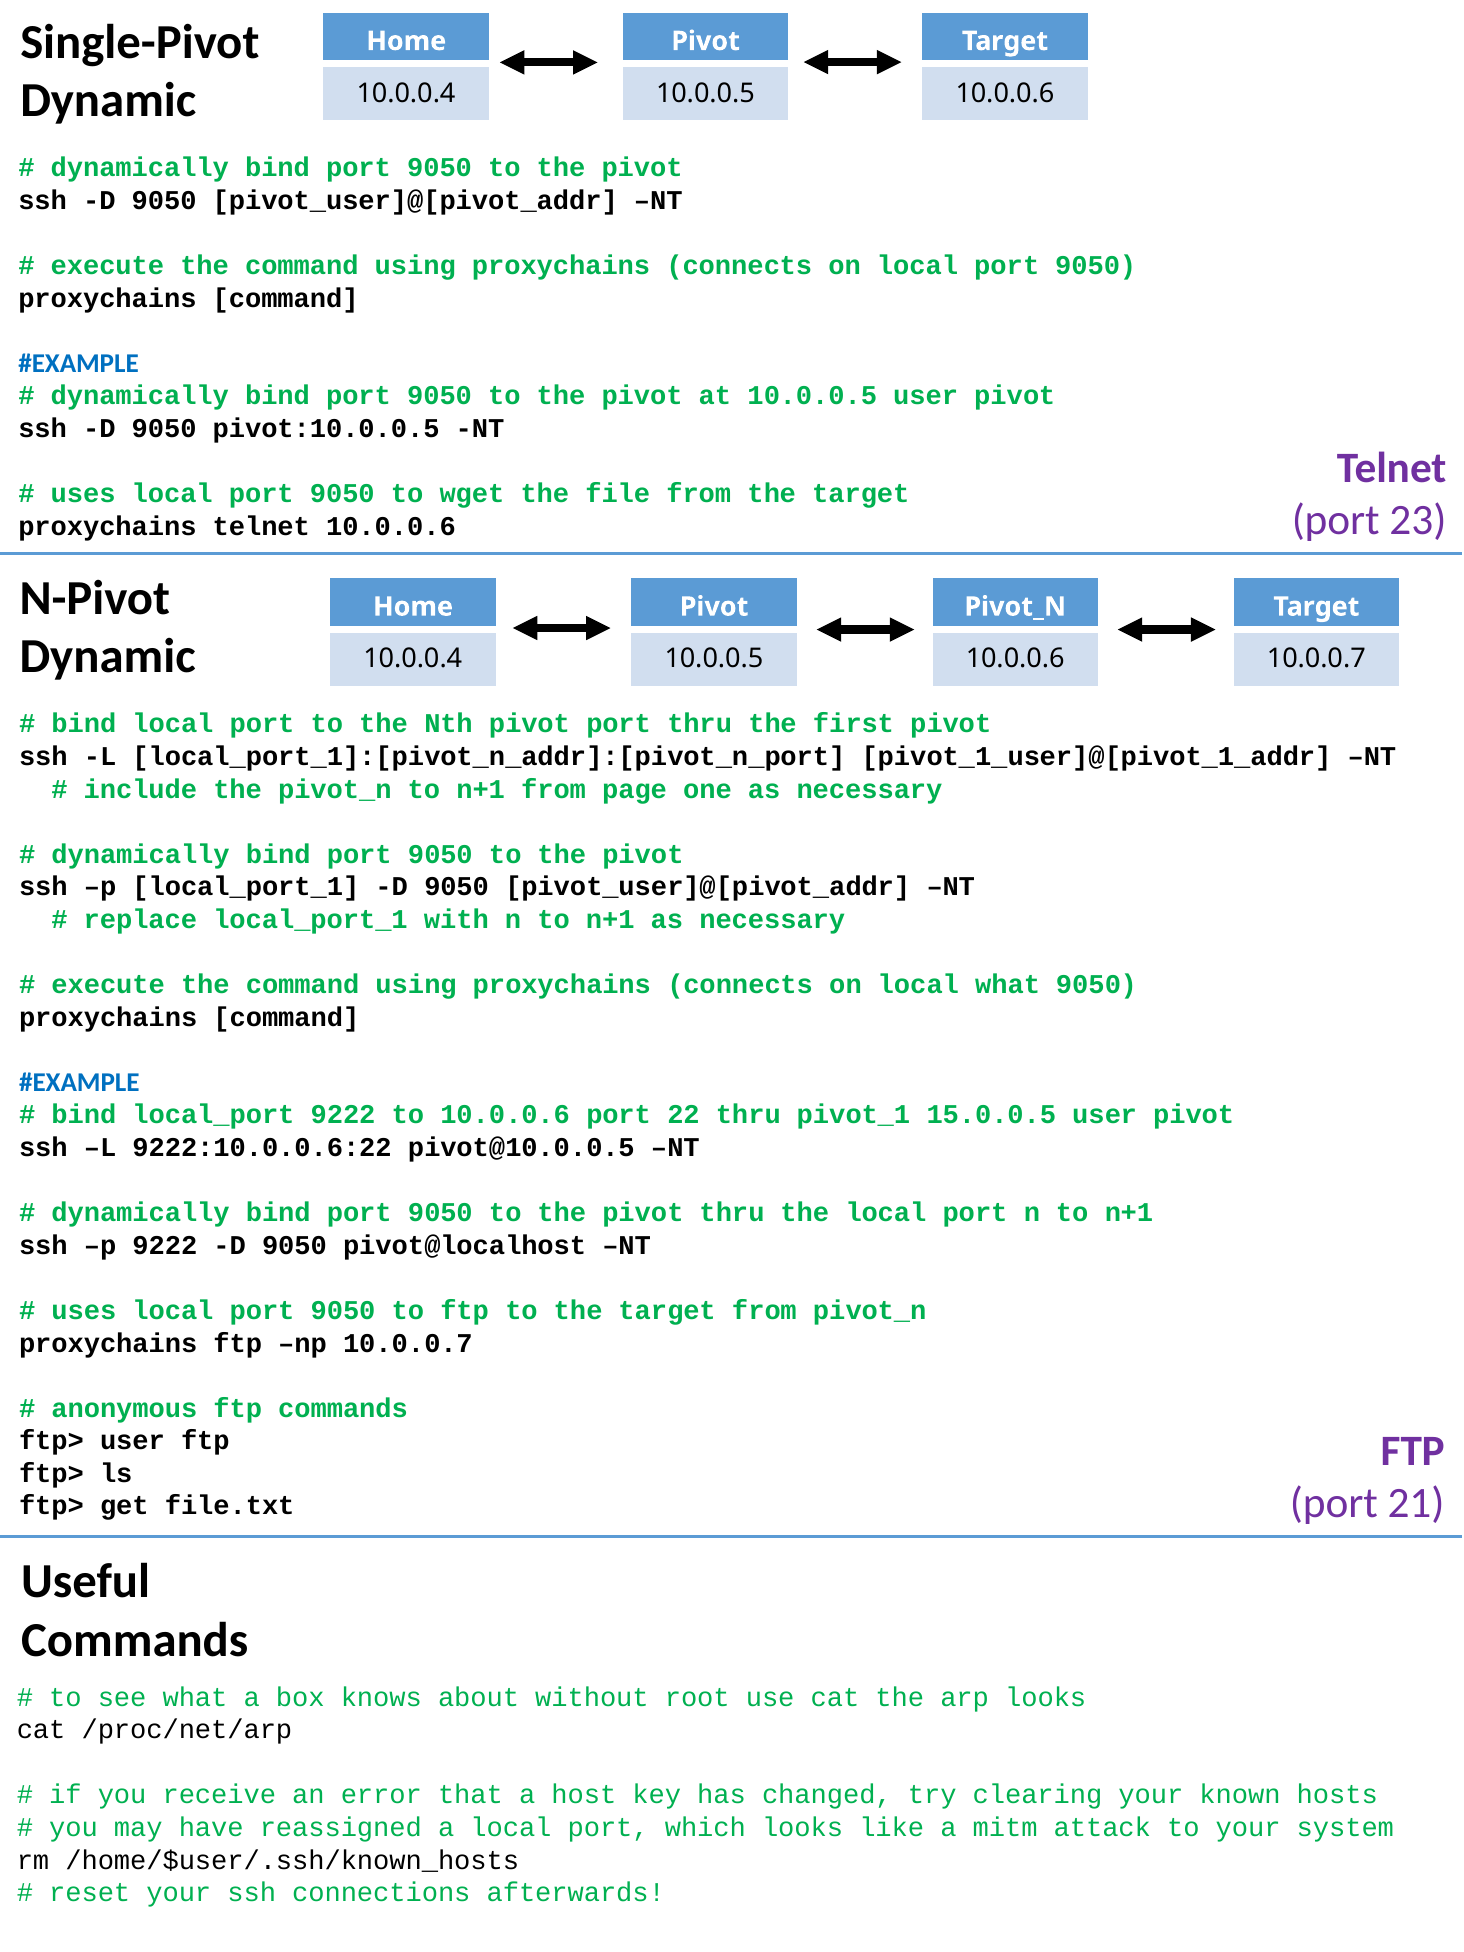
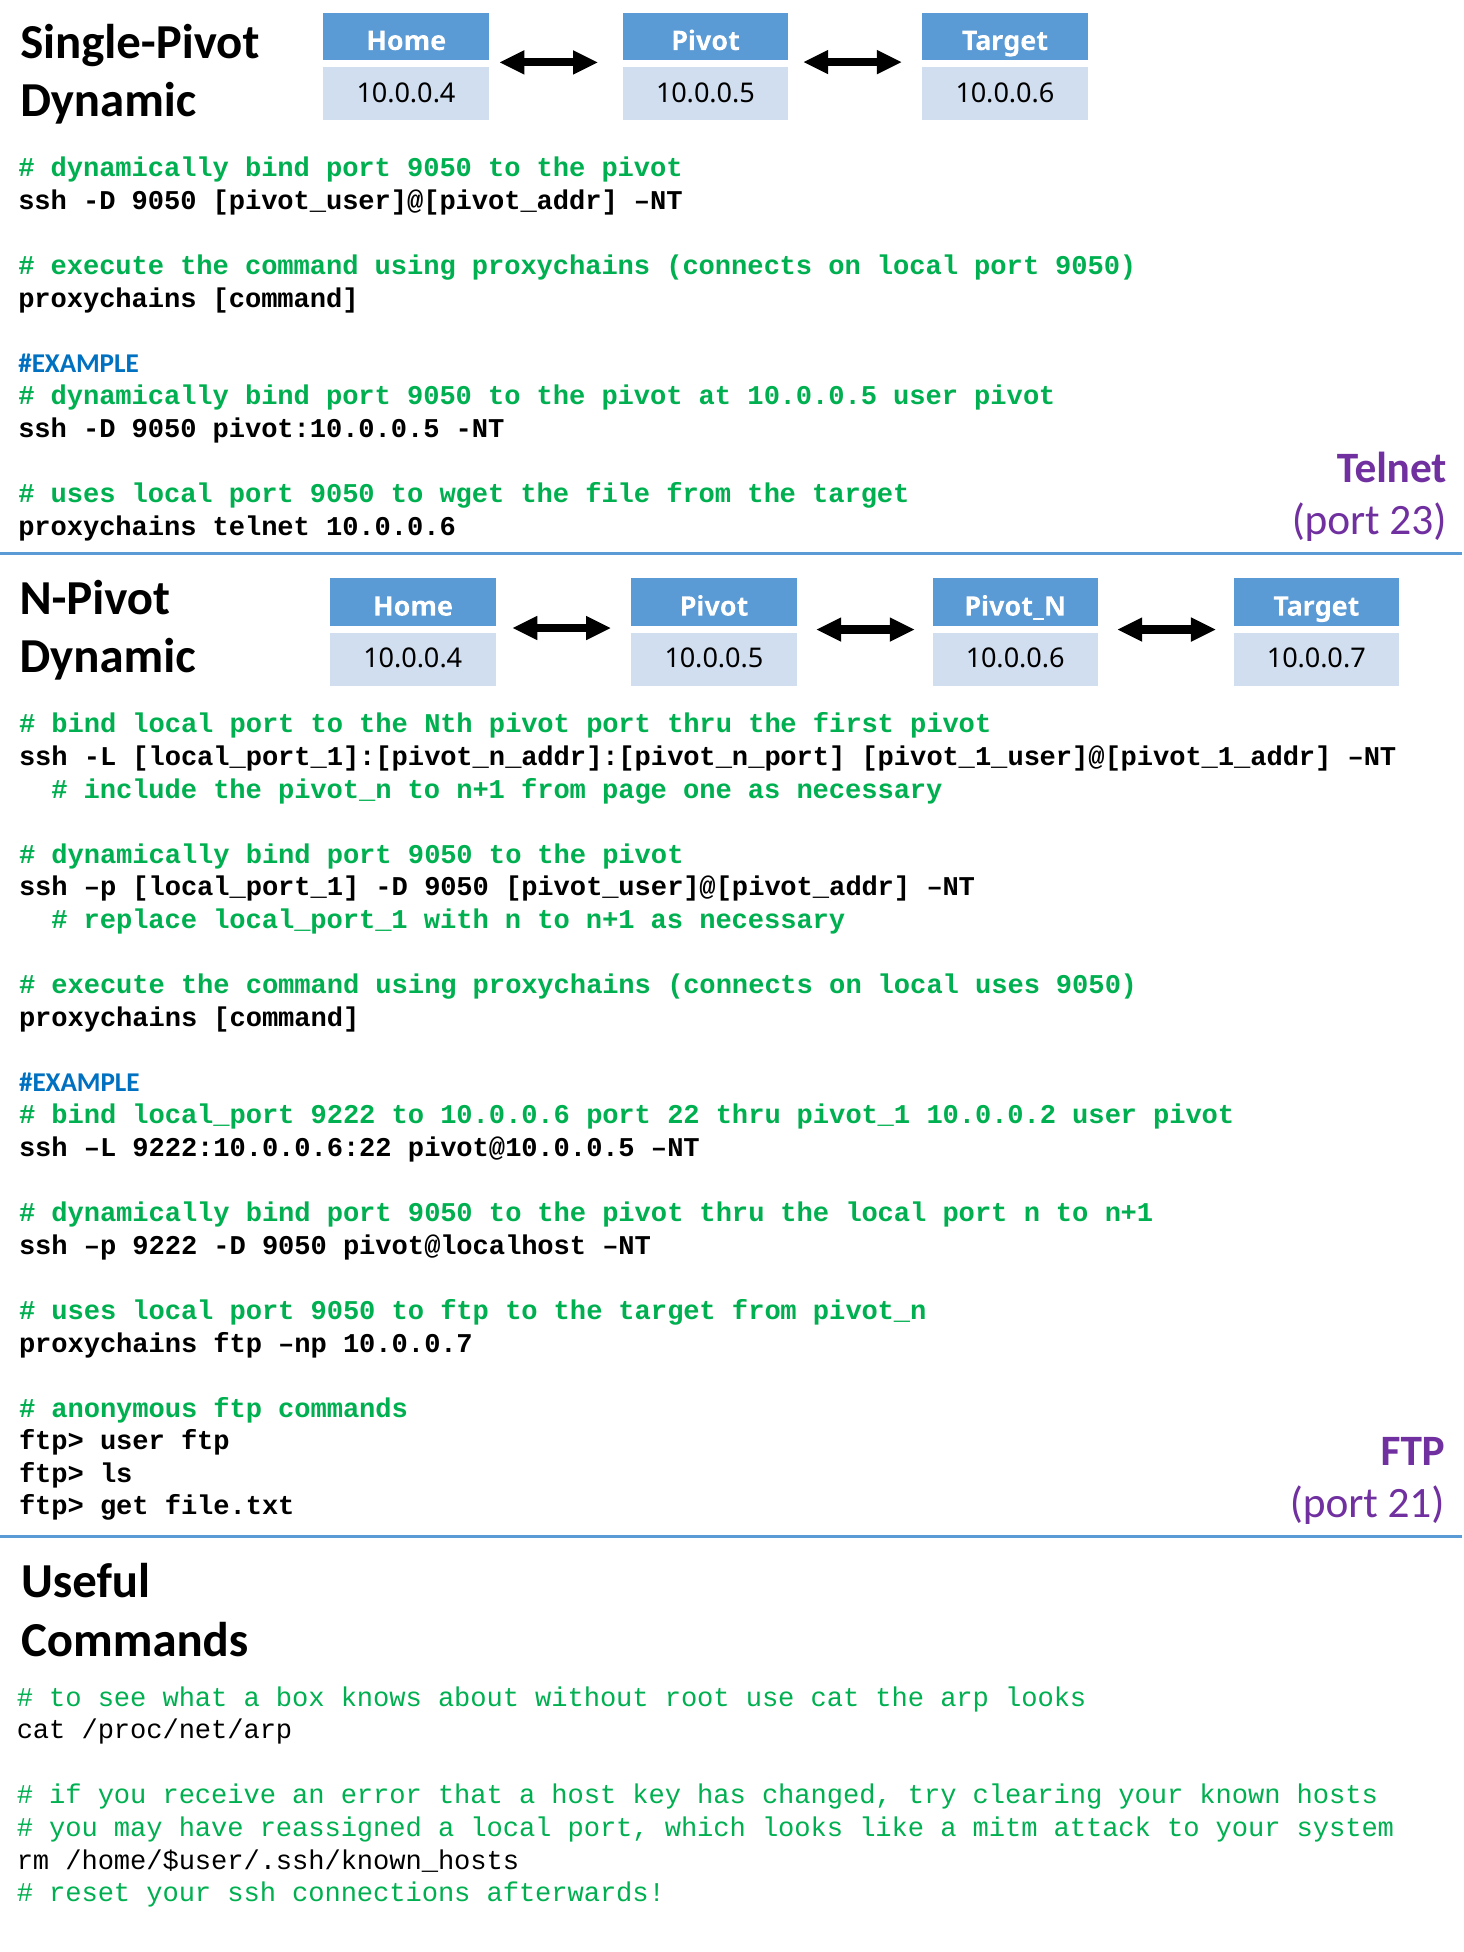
local what: what -> uses
15.0.0.5: 15.0.0.5 -> 10.0.0.2
